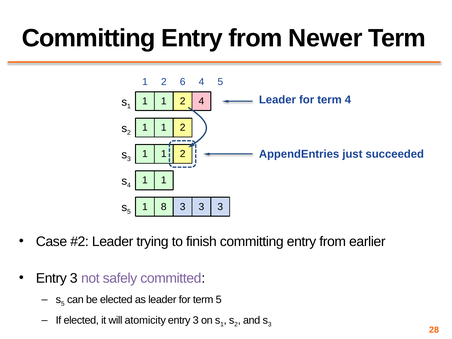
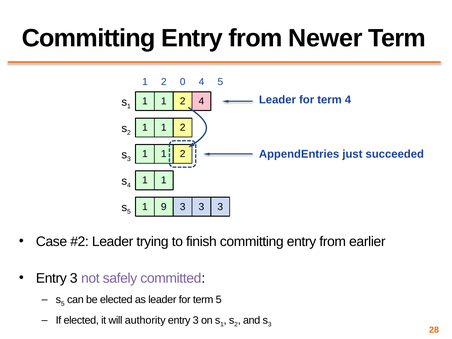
6: 6 -> 0
8: 8 -> 9
atomicity: atomicity -> authority
